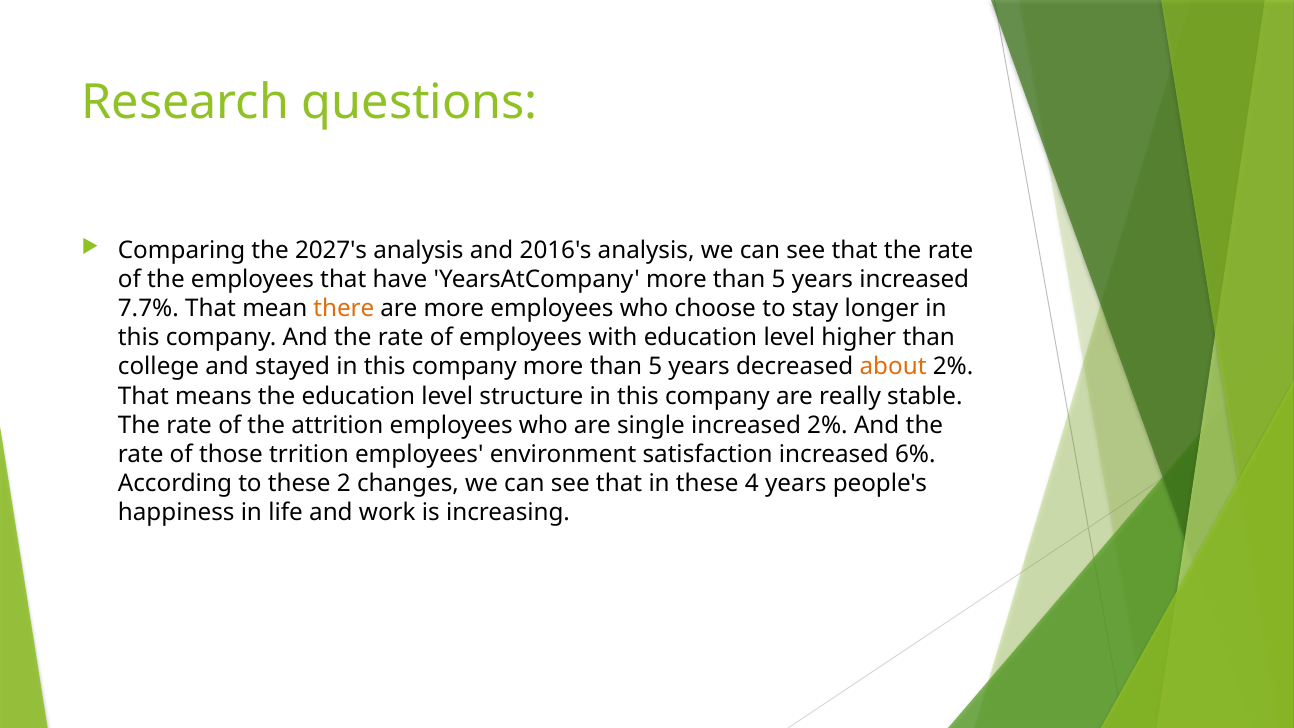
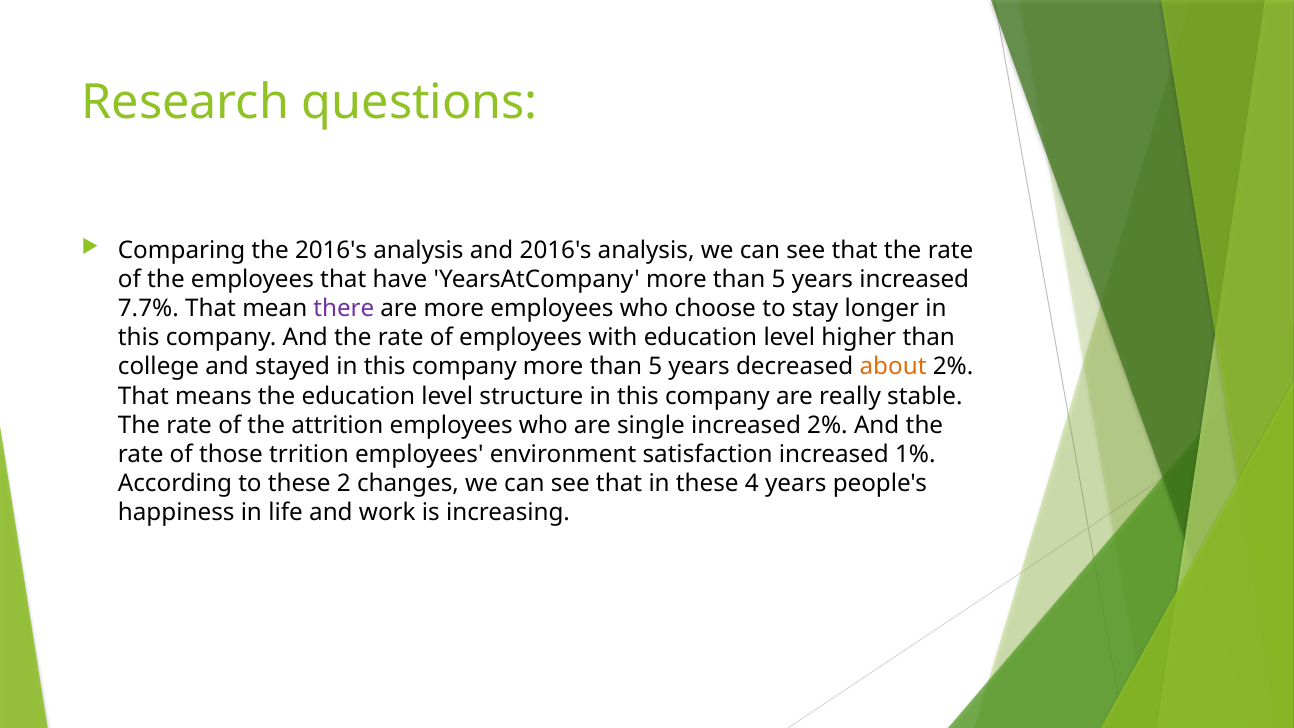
the 2027's: 2027's -> 2016's
there colour: orange -> purple
6%: 6% -> 1%
